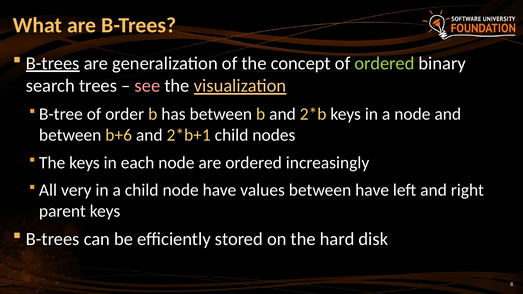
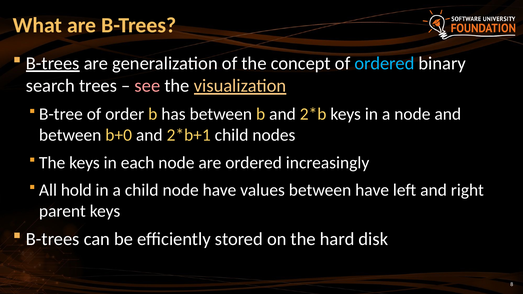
ordered at (384, 63) colour: light green -> light blue
b+6: b+6 -> b+0
very: very -> hold
